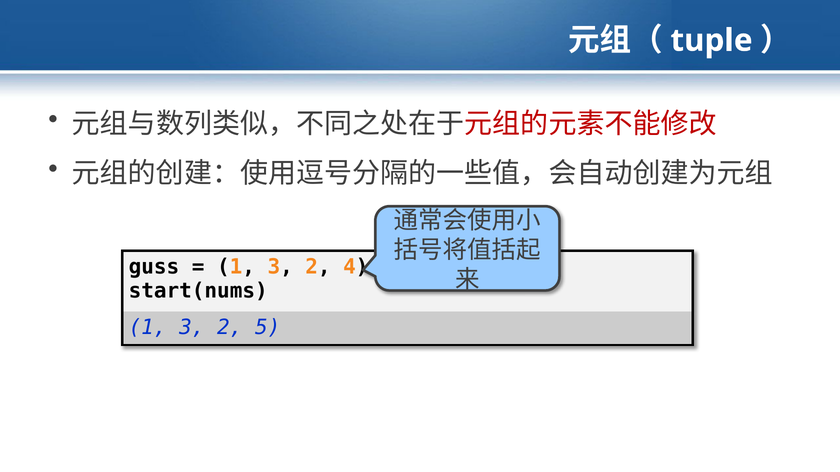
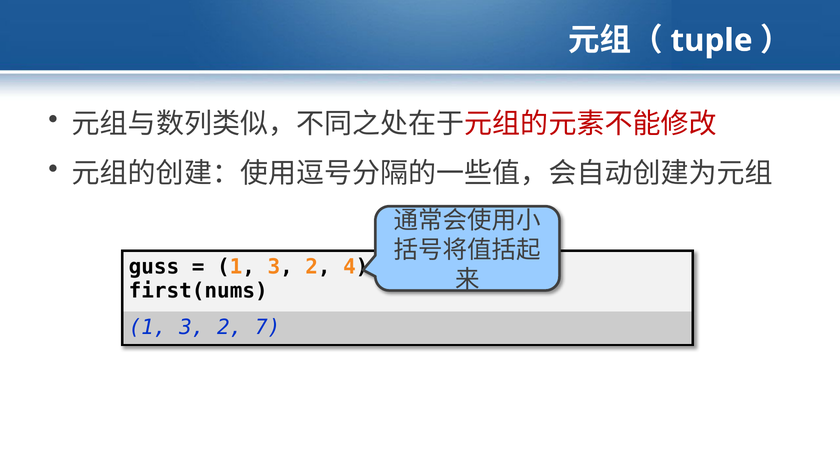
start(nums: start(nums -> first(nums
5: 5 -> 7
